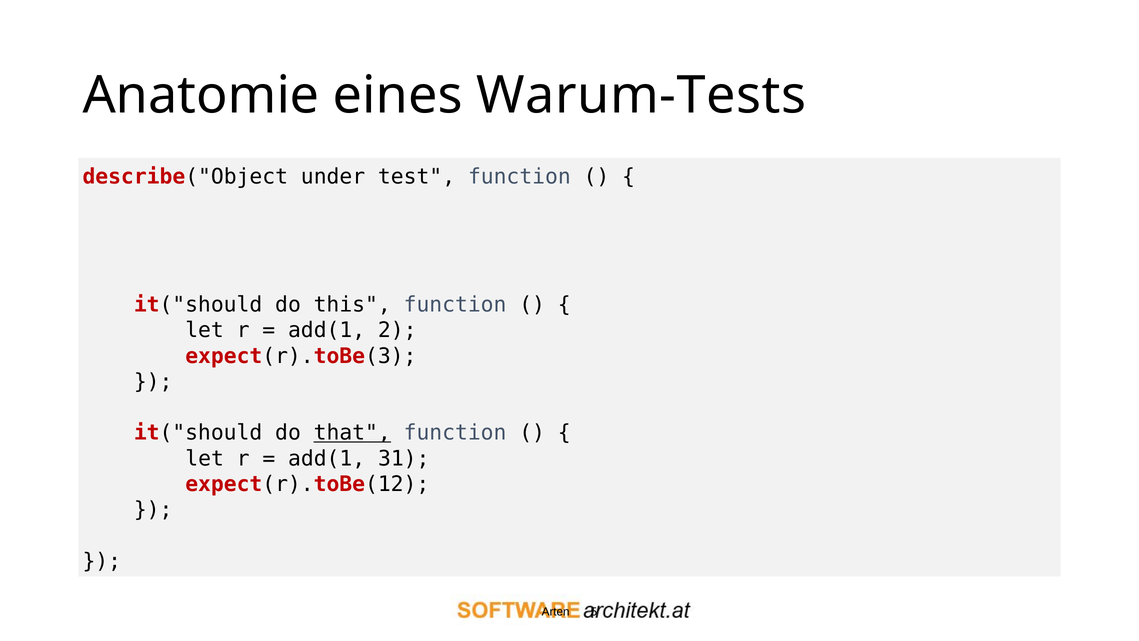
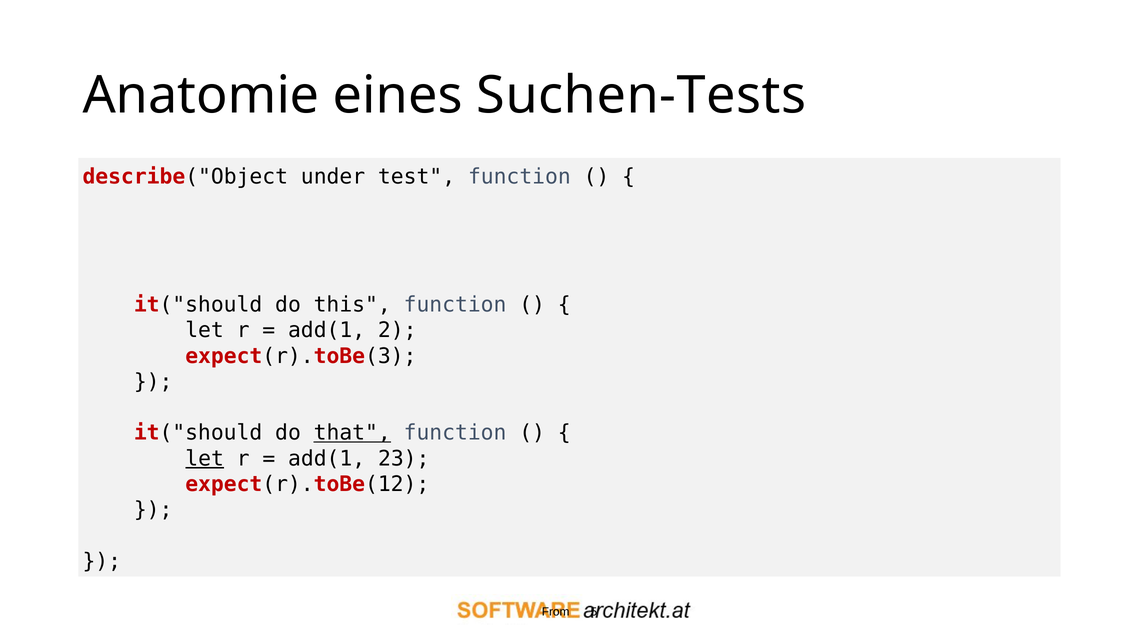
Warum-Tests: Warum-Tests -> Suchen-Tests
let at (205, 458) underline: none -> present
31: 31 -> 23
Arten: Arten -> From
